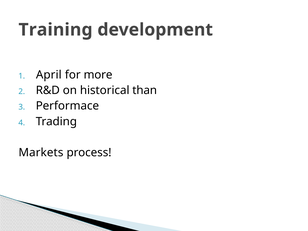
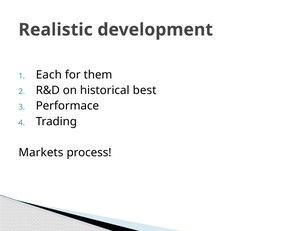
Training: Training -> Realistic
April: April -> Each
more: more -> them
than: than -> best
